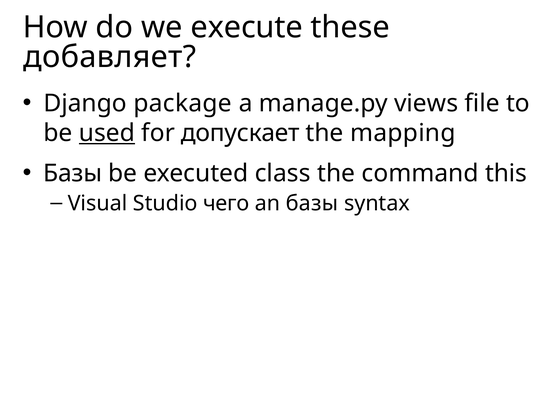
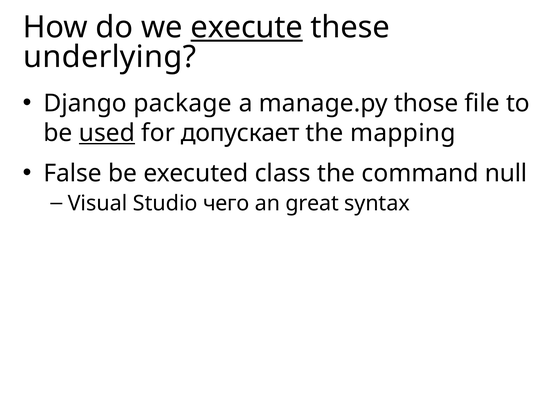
execute underline: none -> present
добавляет: добавляет -> underlying
views: views -> those
Базы at (73, 173): Базы -> False
this: this -> null
an базы: базы -> great
